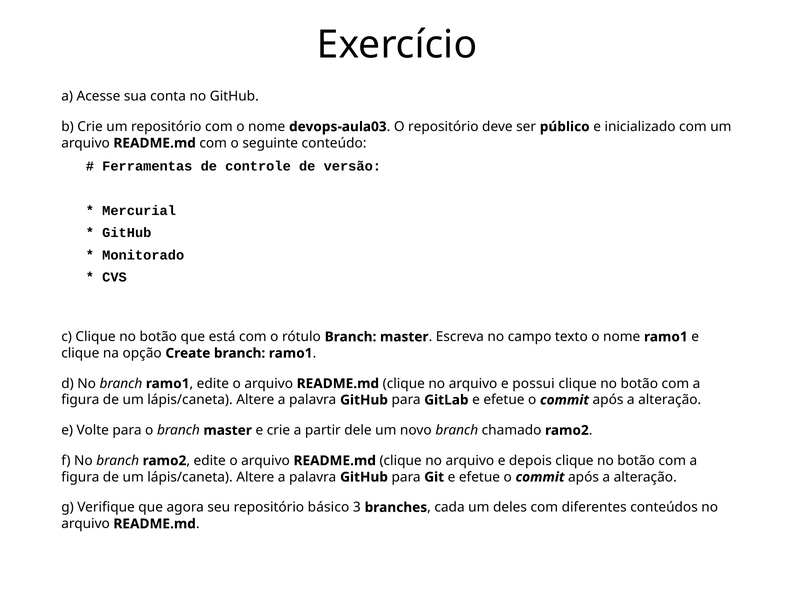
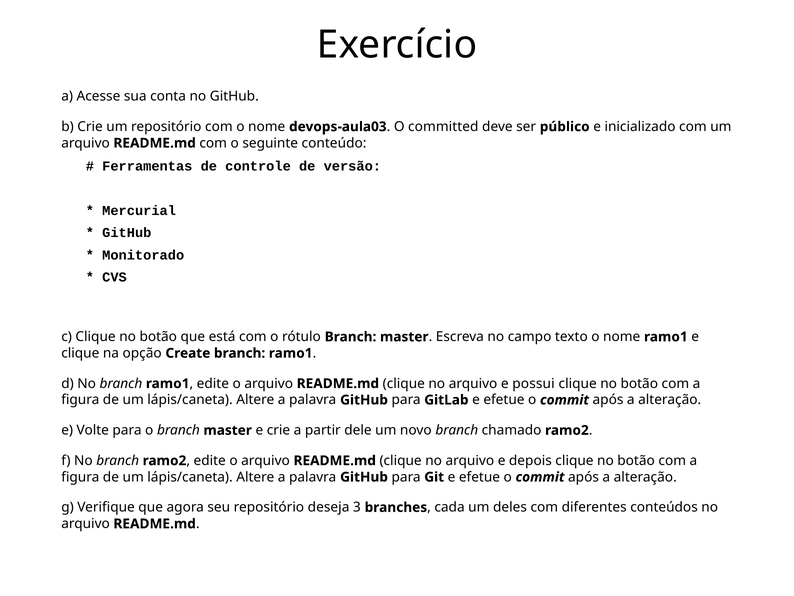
O repositório: repositório -> committed
básico: básico -> deseja
